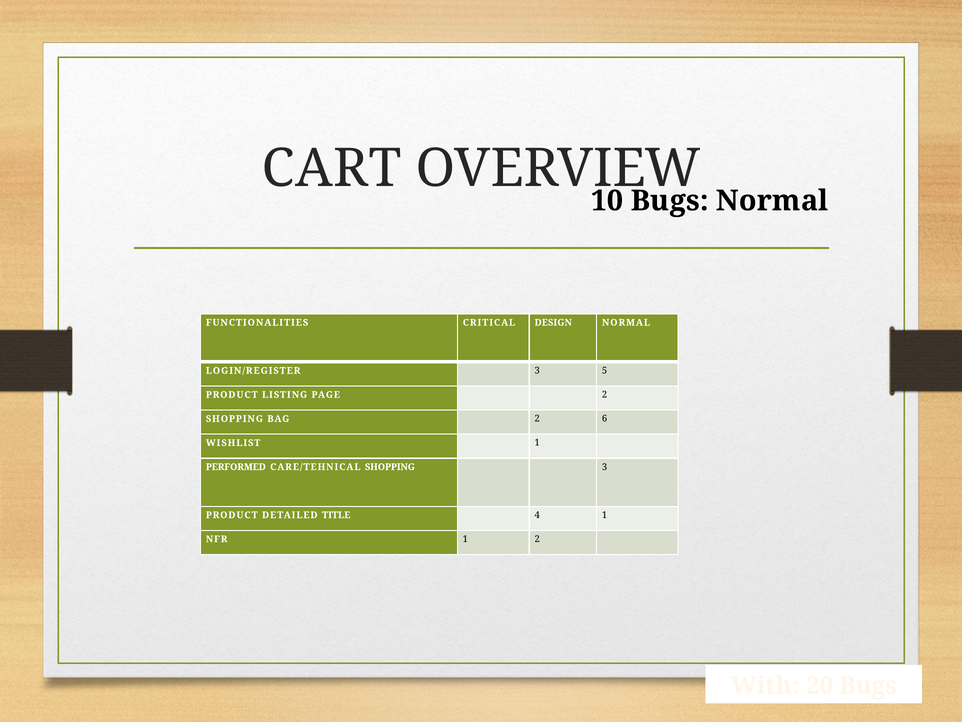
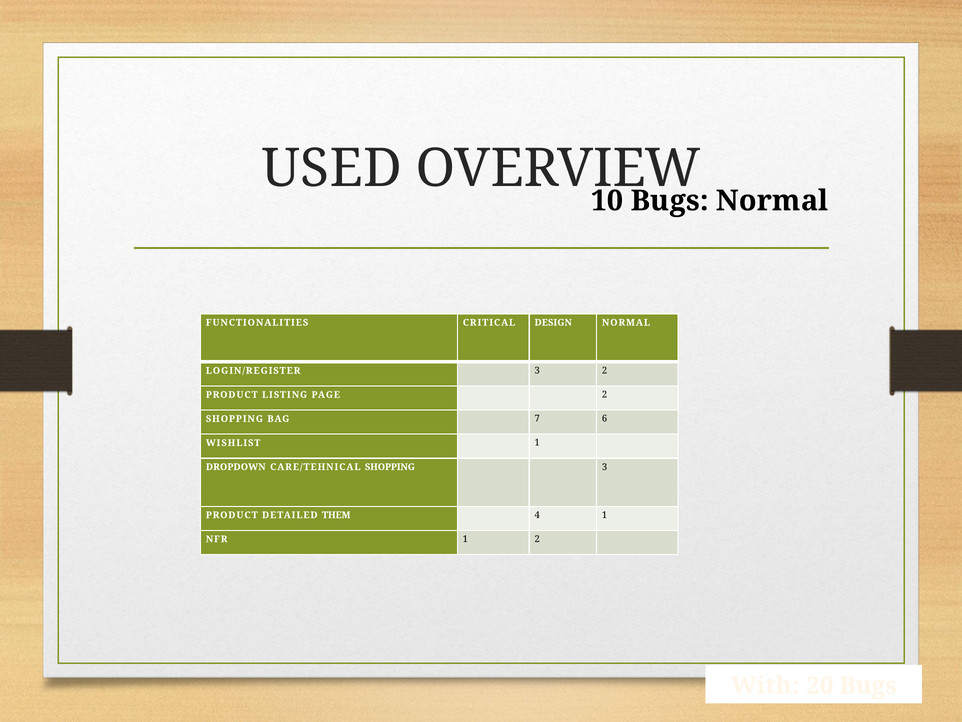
CART: CART -> USED
3 5: 5 -> 2
BAG 2: 2 -> 7
PERFORMED: PERFORMED -> DROPDOWN
TITLE: TITLE -> THEM
